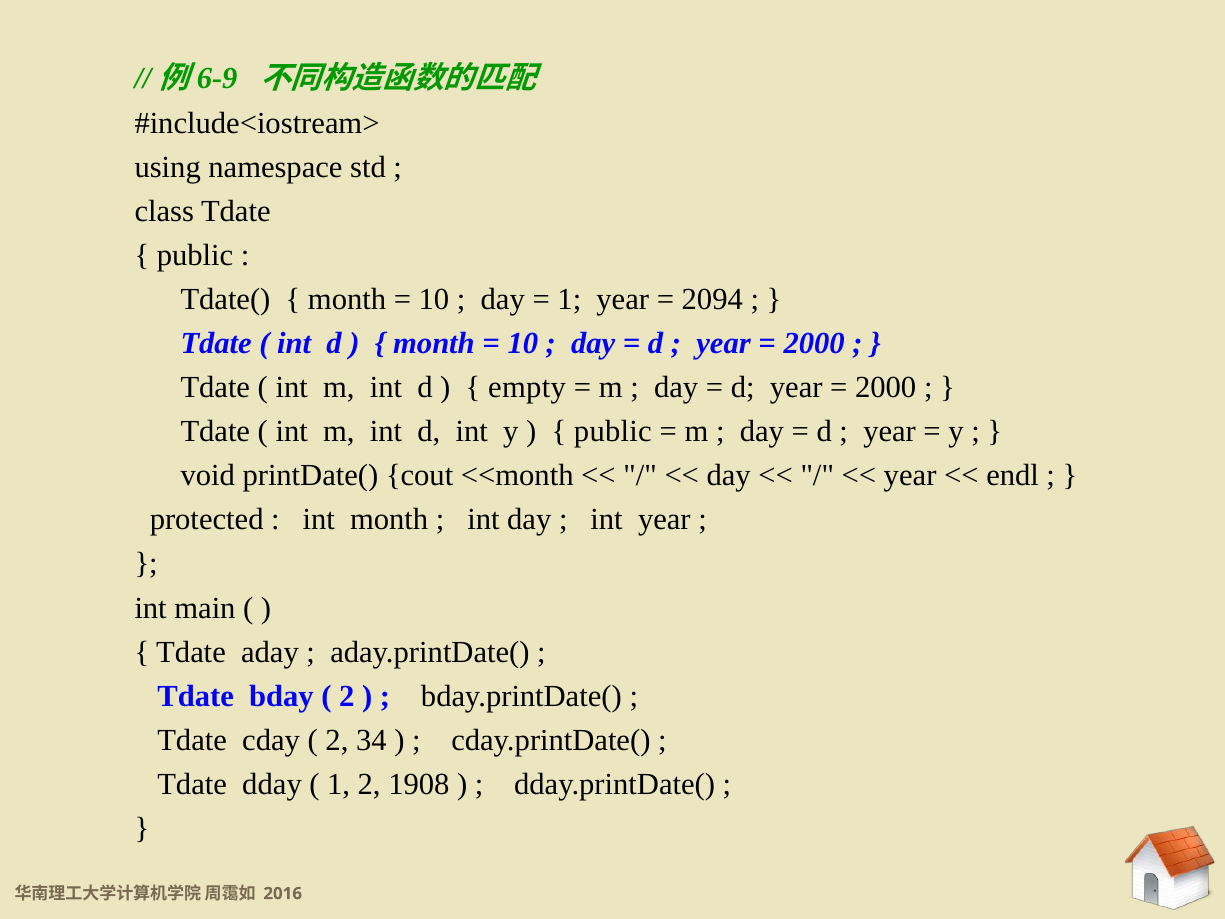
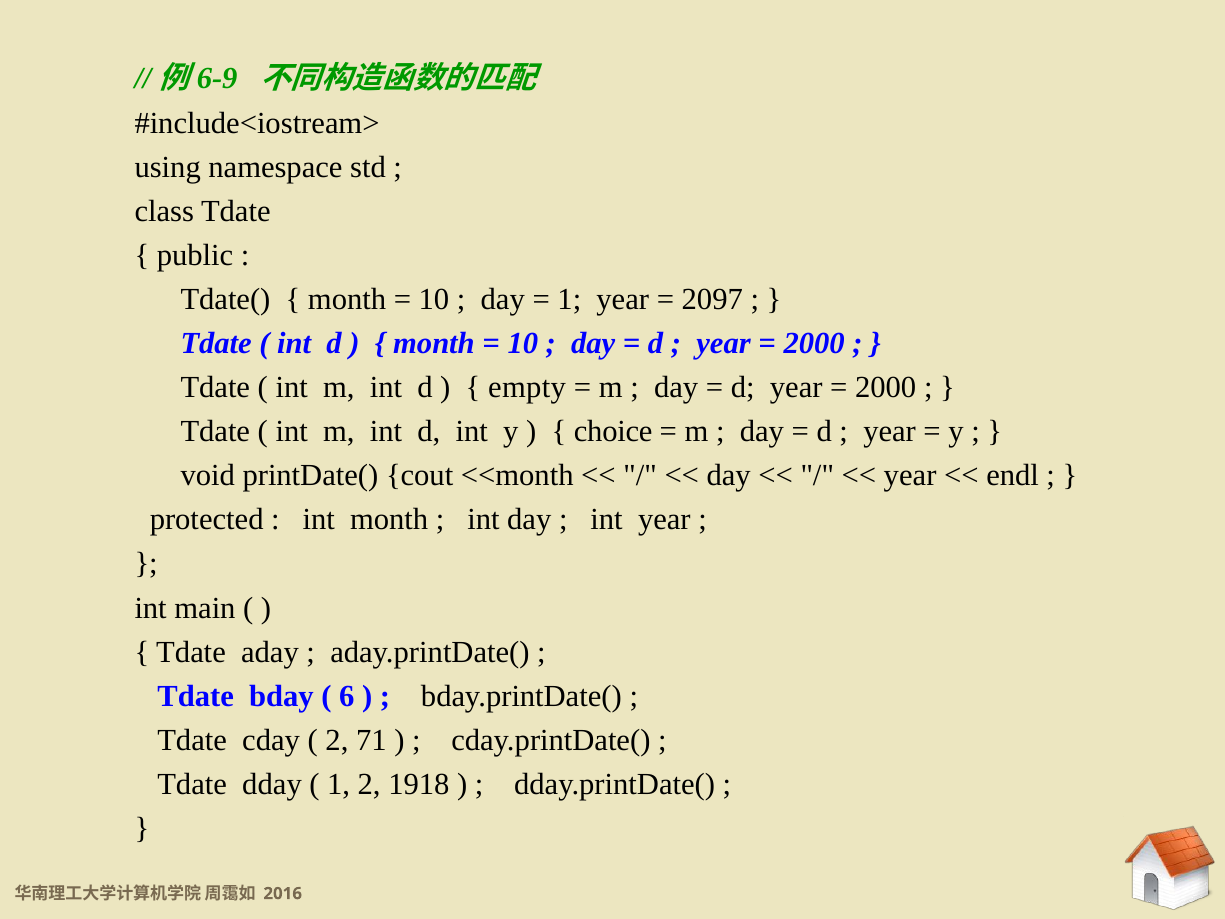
2094: 2094 -> 2097
public at (613, 431): public -> choice
2 at (347, 696): 2 -> 6
34: 34 -> 71
1908: 1908 -> 1918
